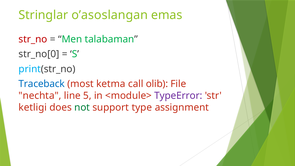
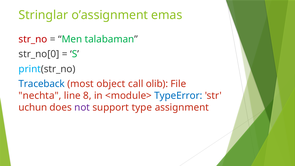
o’asoslangan: o’asoslangan -> o’assignment
ketma: ketma -> object
5: 5 -> 8
TypeError colour: purple -> blue
ketligi: ketligi -> uchun
not colour: green -> purple
